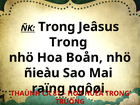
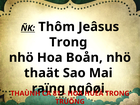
ÑK Trong: Trong -> Thôm
ñieàu: ñieàu -> thaät
